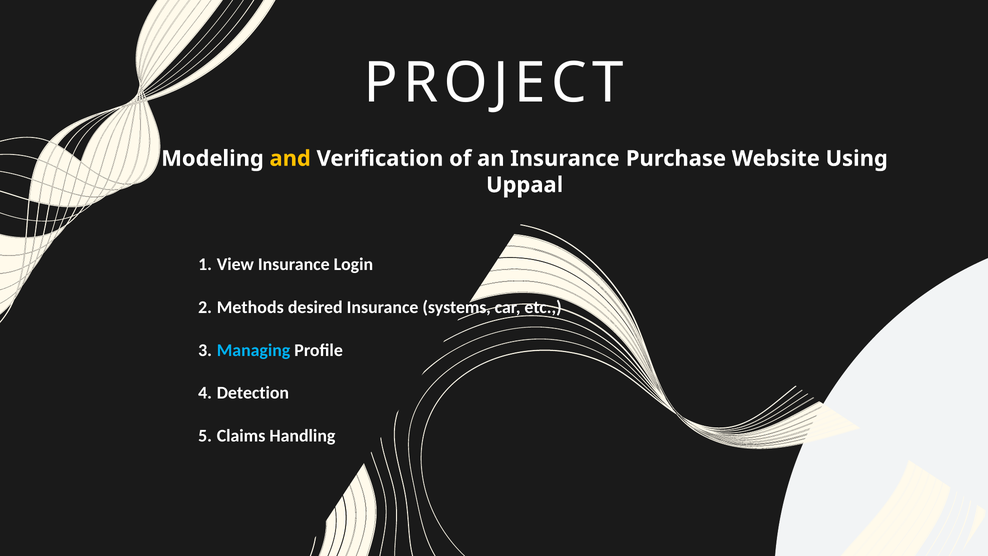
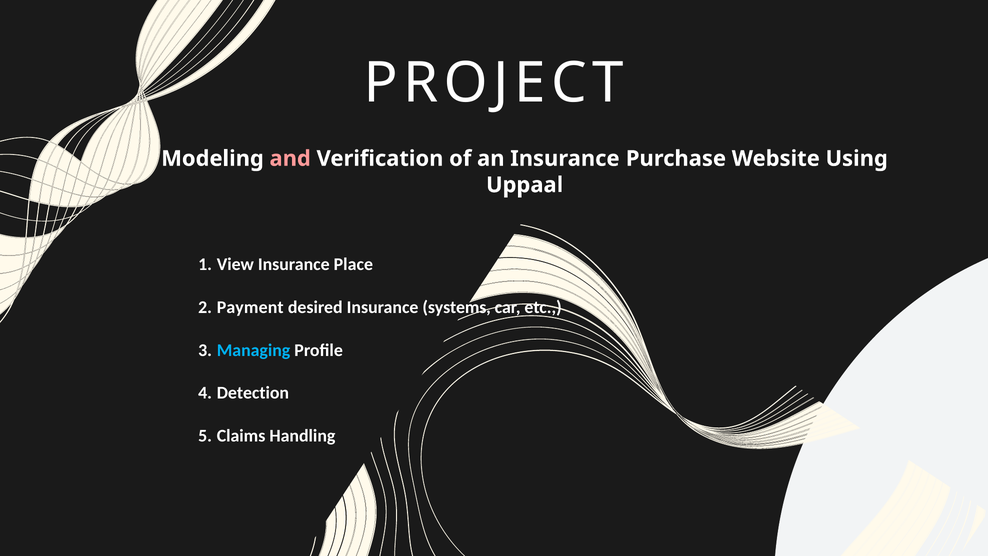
and colour: yellow -> pink
Login: Login -> Place
Methods: Methods -> Payment
